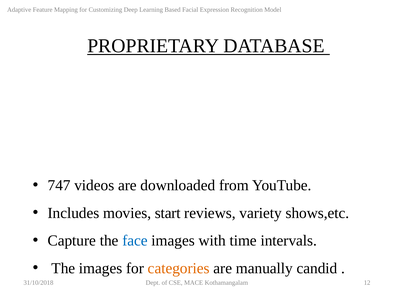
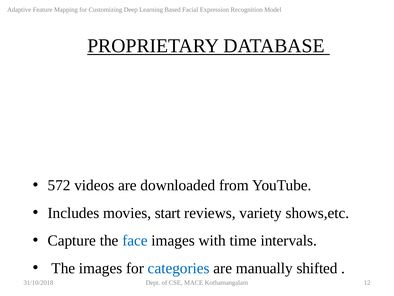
747: 747 -> 572
categories colour: orange -> blue
candid: candid -> shifted
